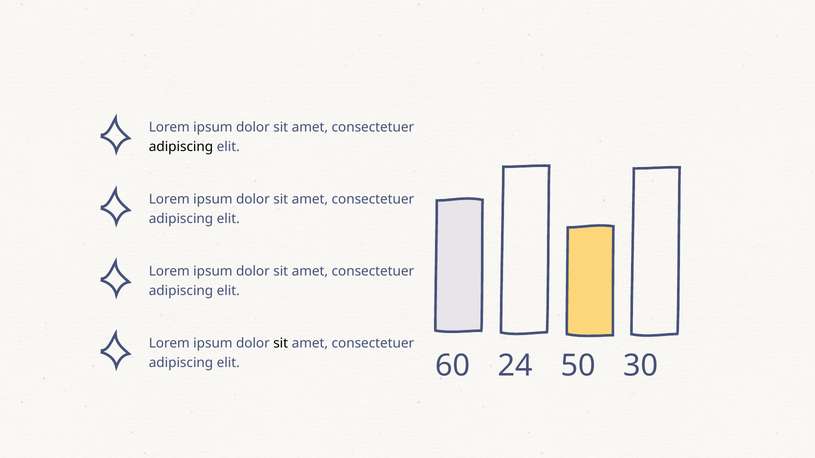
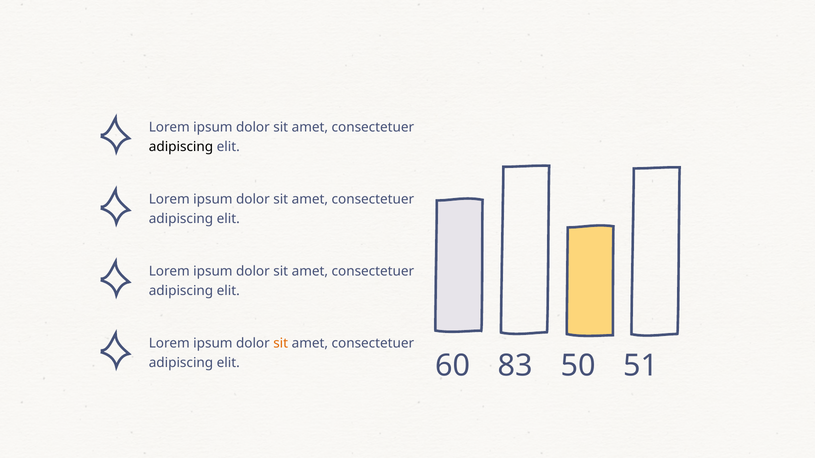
sit at (281, 343) colour: black -> orange
24: 24 -> 83
30: 30 -> 51
